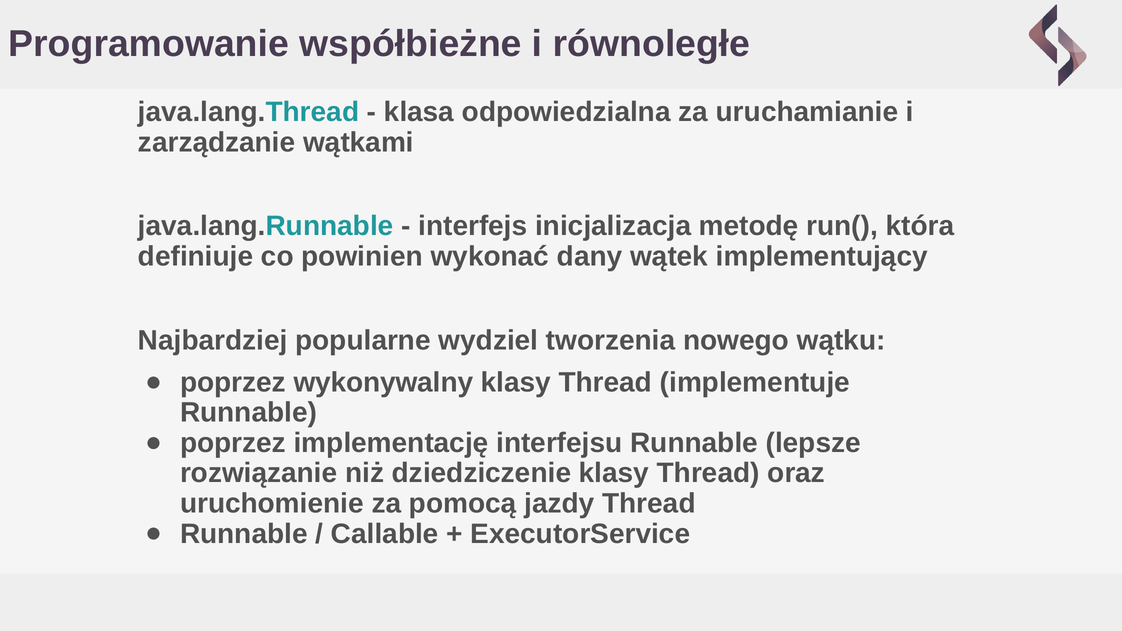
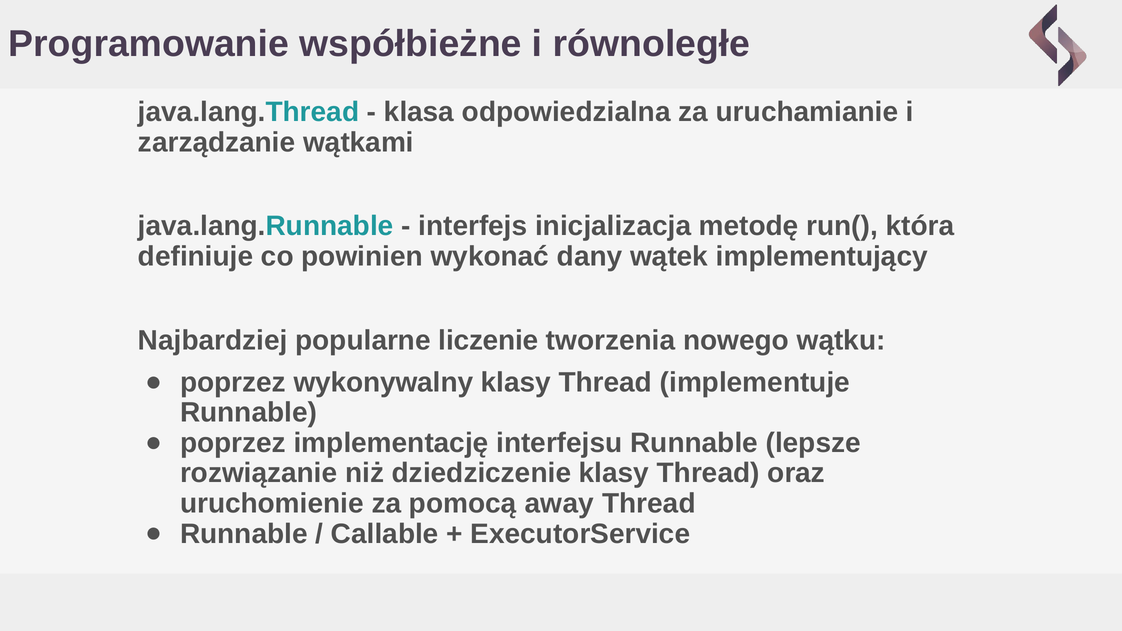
wydziel: wydziel -> liczenie
jazdy: jazdy -> away
